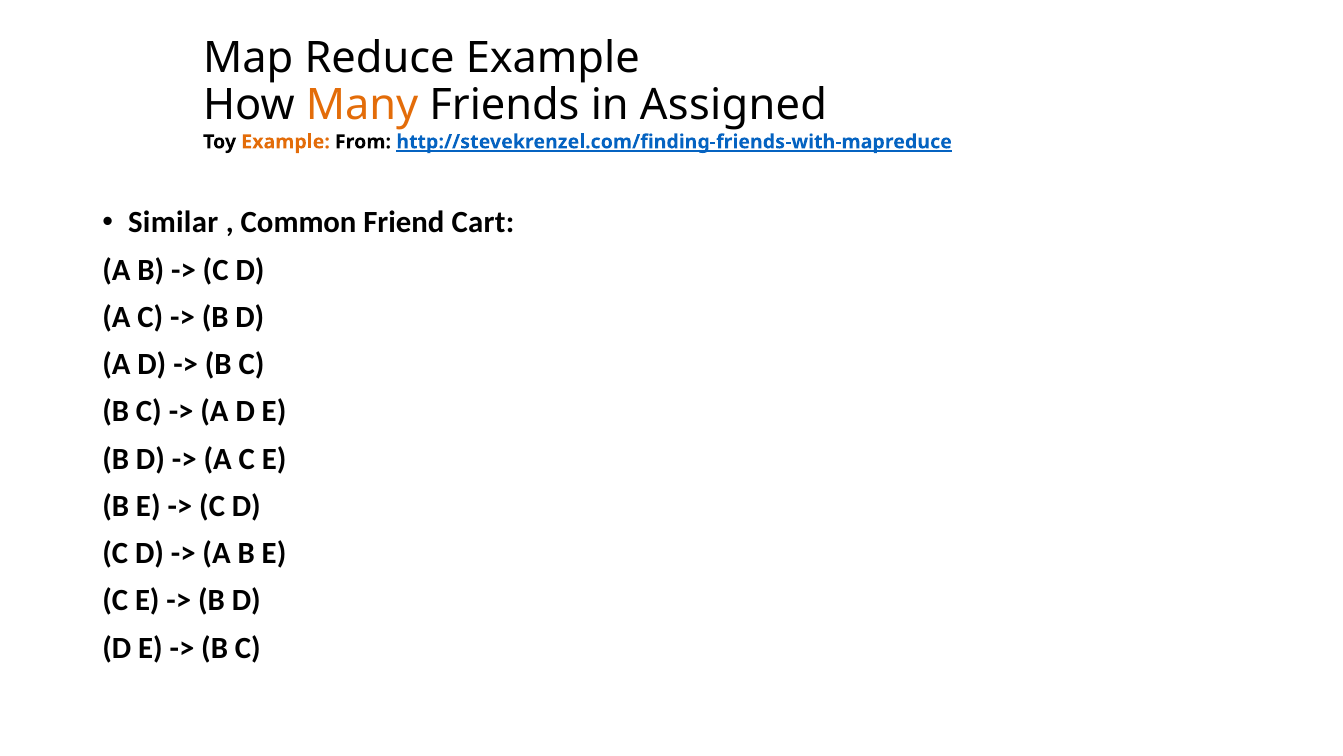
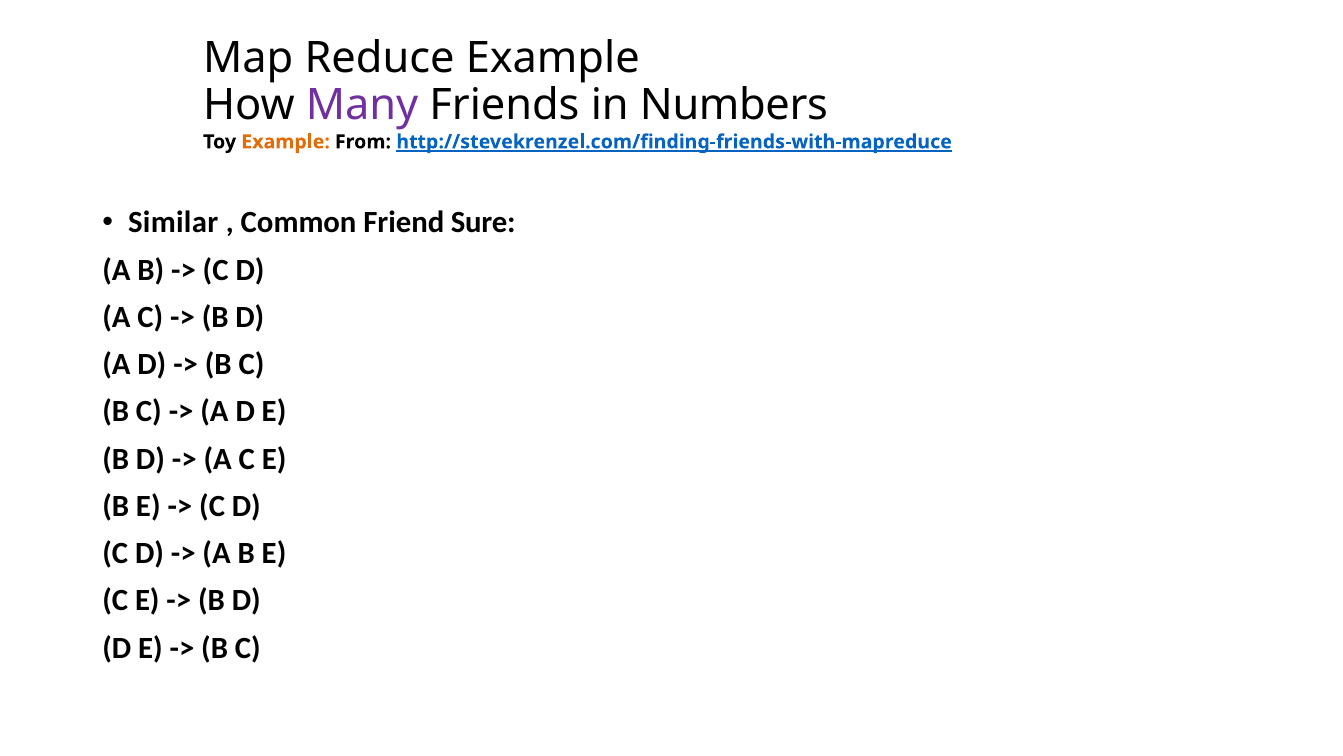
Many colour: orange -> purple
Assigned: Assigned -> Numbers
Cart: Cart -> Sure
